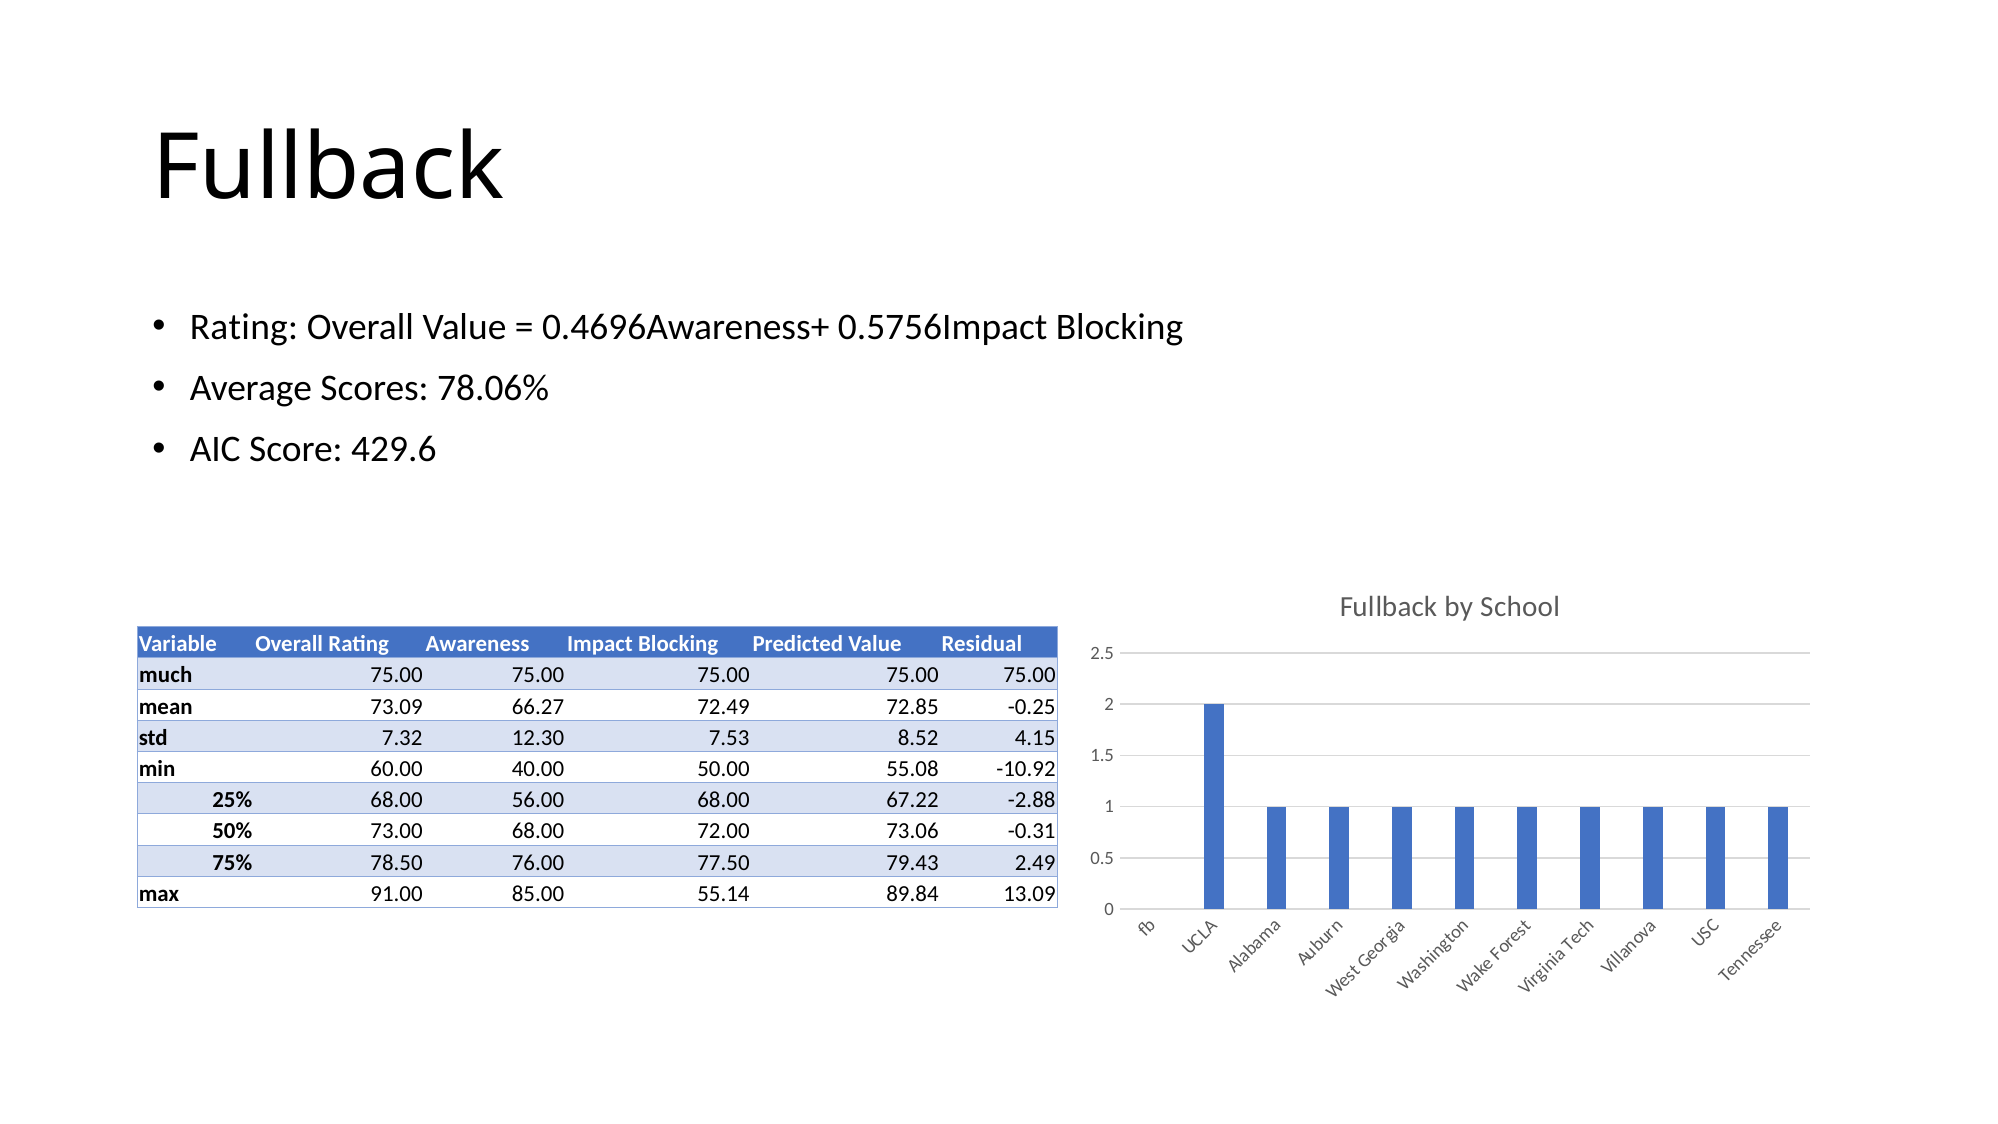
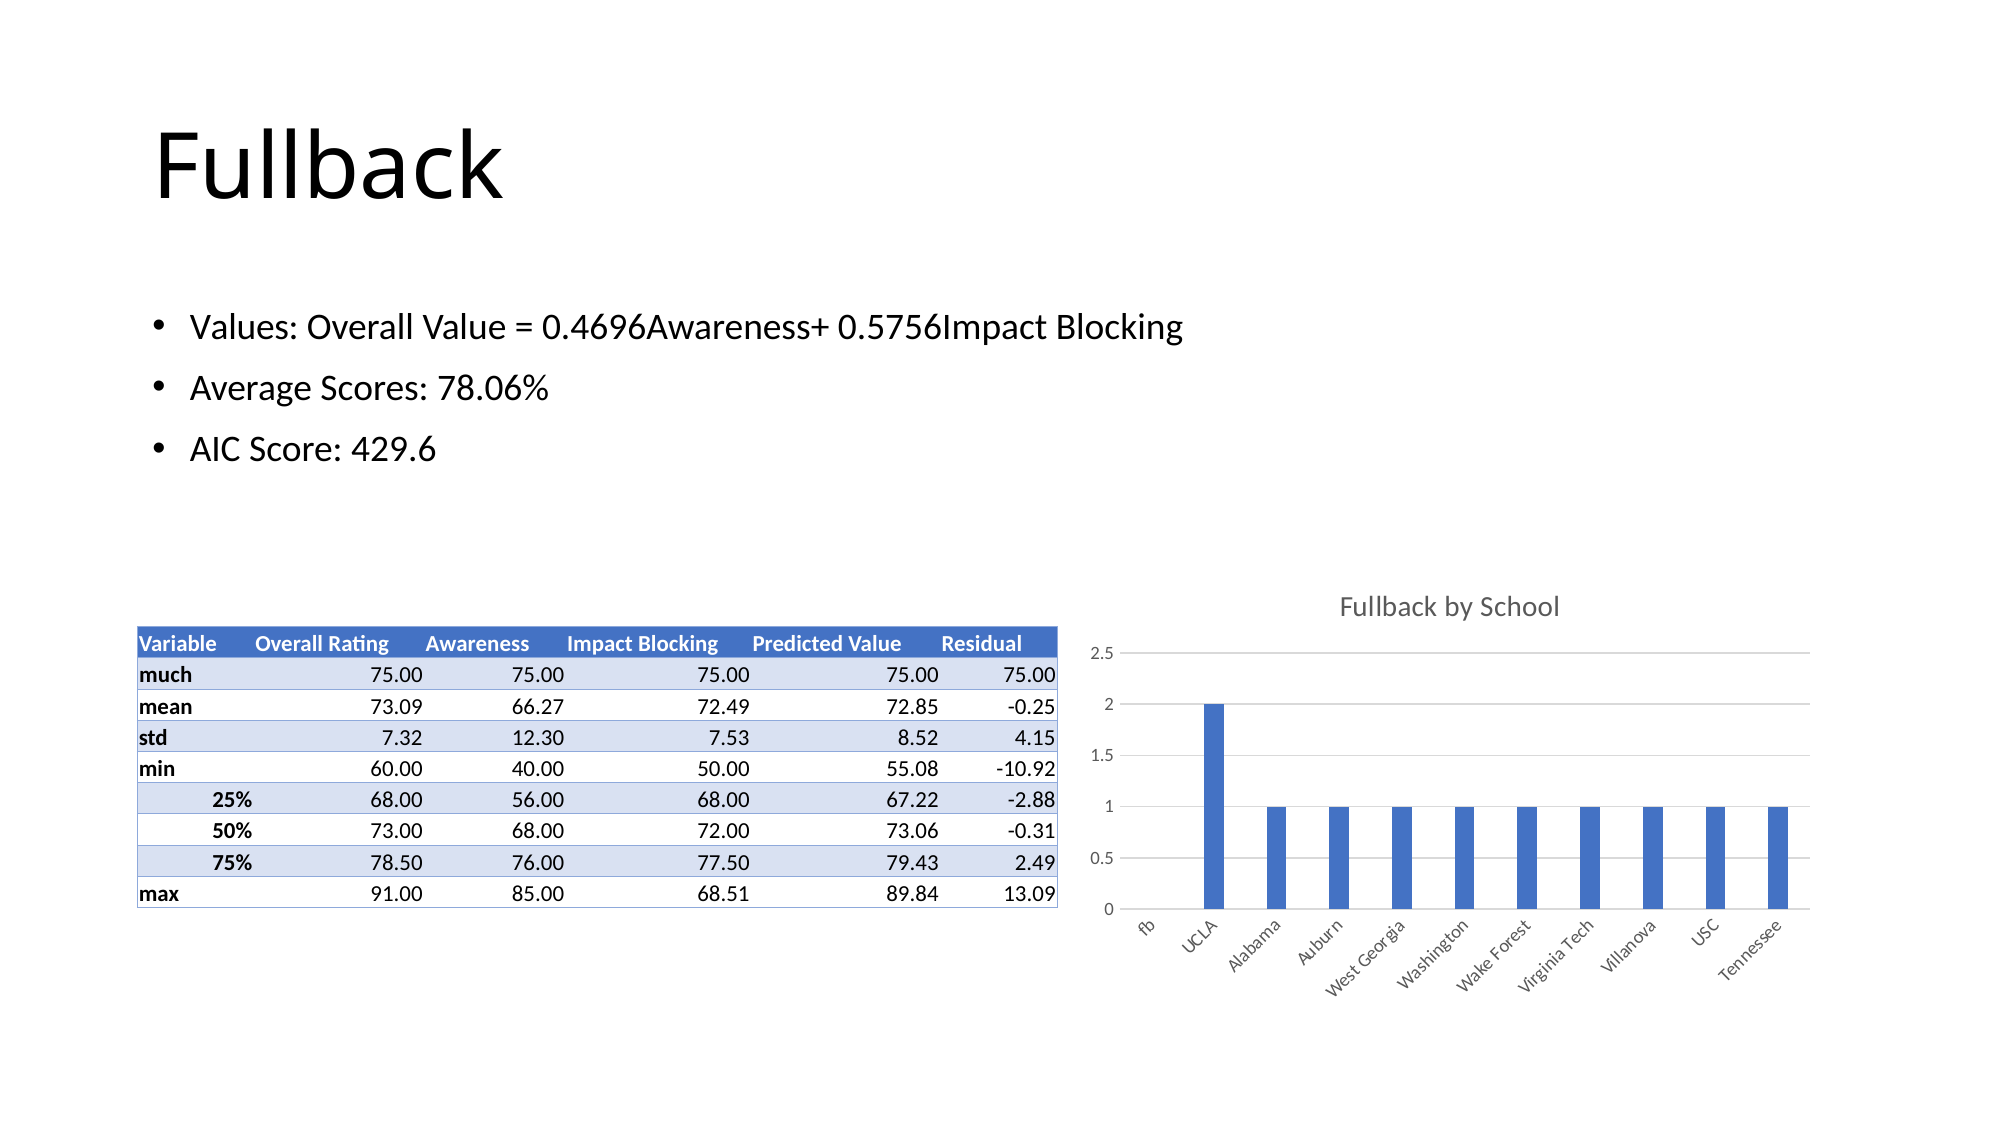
Rating at (244, 327): Rating -> Values
55.14: 55.14 -> 68.51
